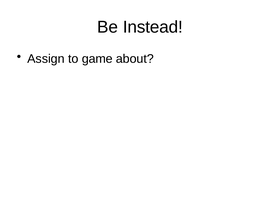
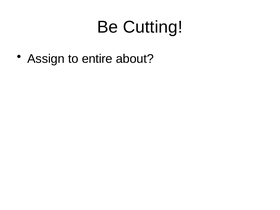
Instead: Instead -> Cutting
game: game -> entire
